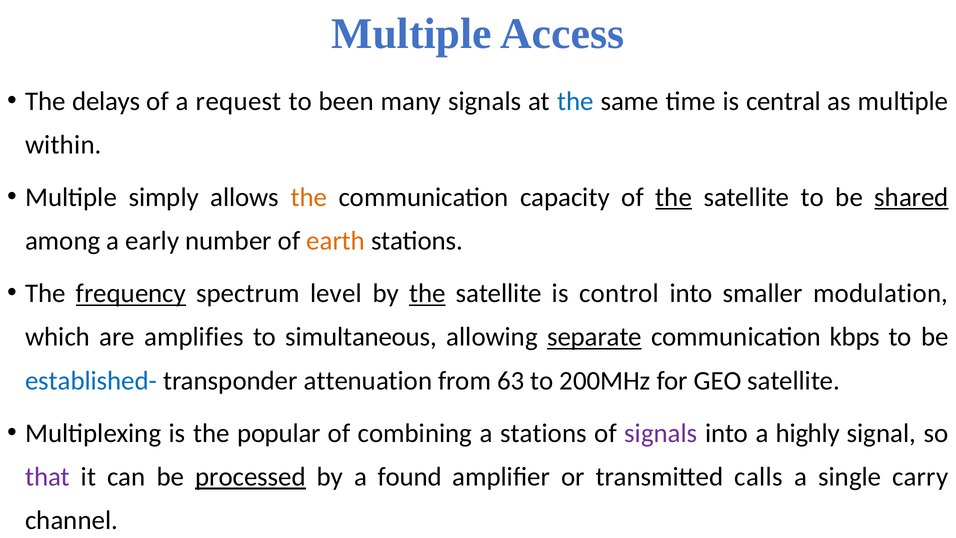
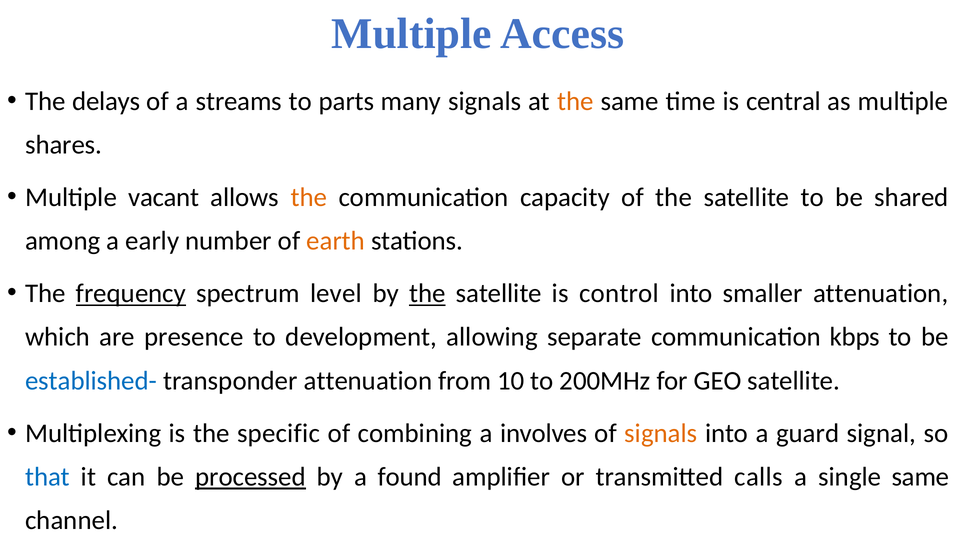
request: request -> streams
been: been -> parts
the at (575, 101) colour: blue -> orange
within: within -> shares
simply: simply -> vacant
the at (674, 197) underline: present -> none
shared underline: present -> none
smaller modulation: modulation -> attenuation
amplifies: amplifies -> presence
simultaneous: simultaneous -> development
separate underline: present -> none
63: 63 -> 10
popular: popular -> specific
a stations: stations -> involves
signals at (661, 433) colour: purple -> orange
highly: highly -> guard
that colour: purple -> blue
single carry: carry -> same
